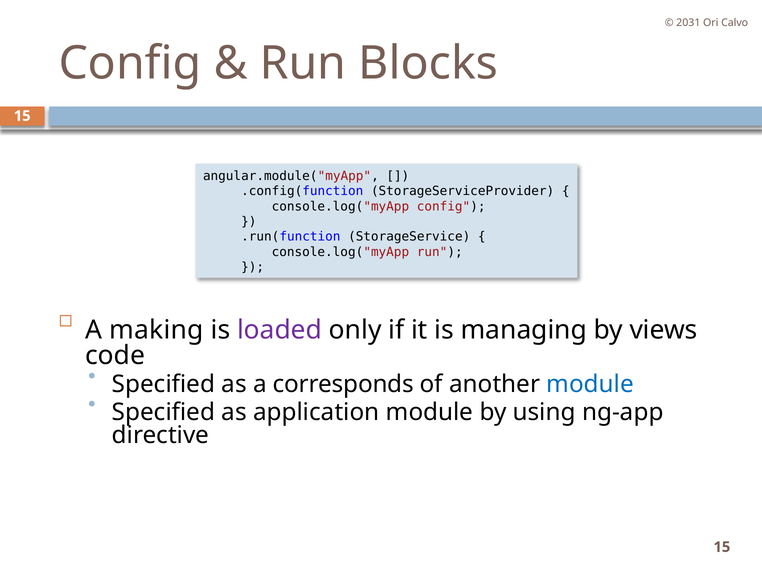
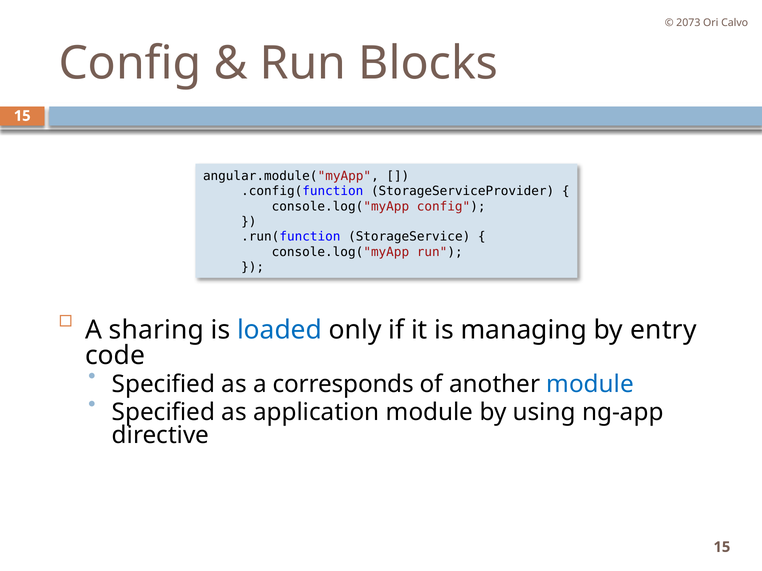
2031: 2031 -> 2073
making: making -> sharing
loaded colour: purple -> blue
views: views -> entry
